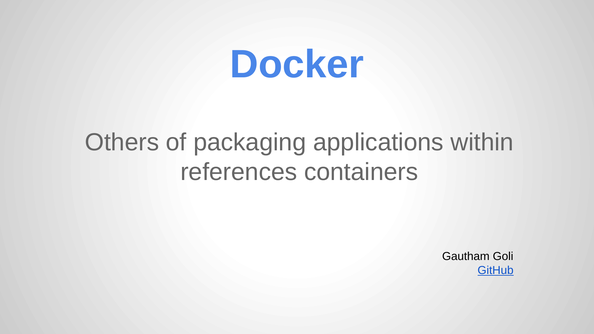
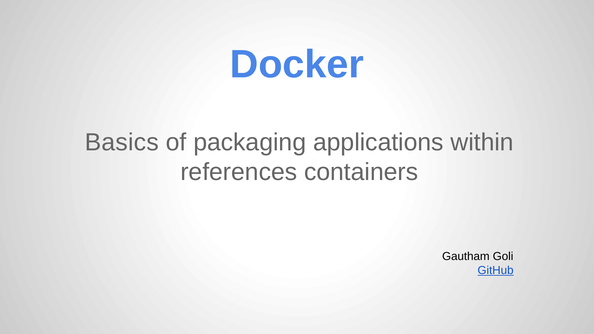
Others: Others -> Basics
